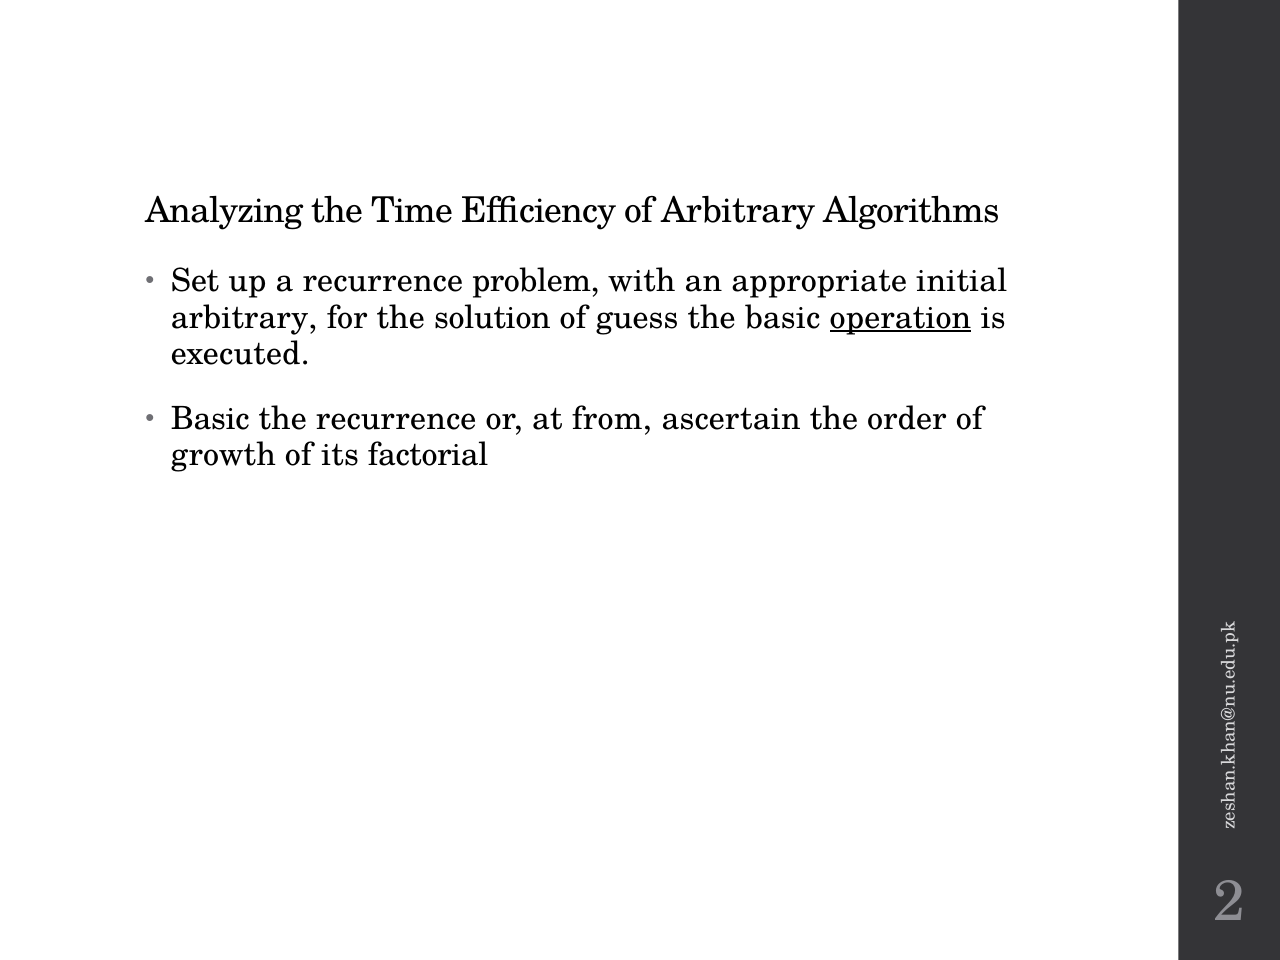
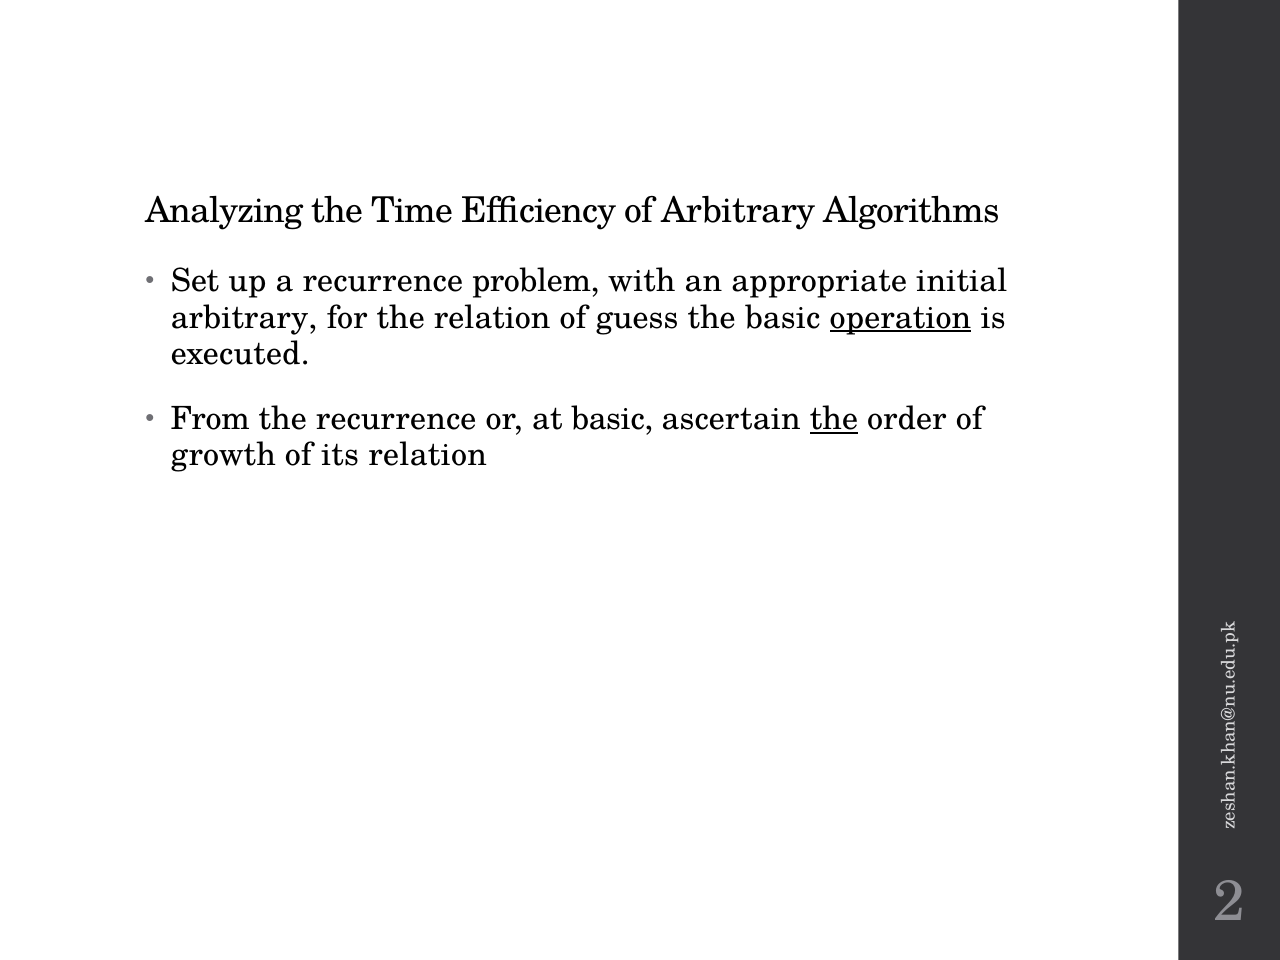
the solution: solution -> relation
Basic at (210, 419): Basic -> From
at from: from -> basic
the at (834, 419) underline: none -> present
its factorial: factorial -> relation
